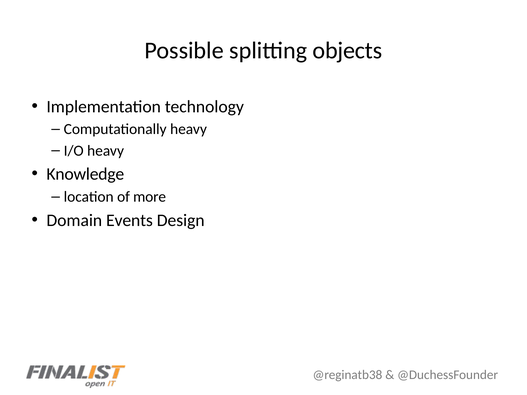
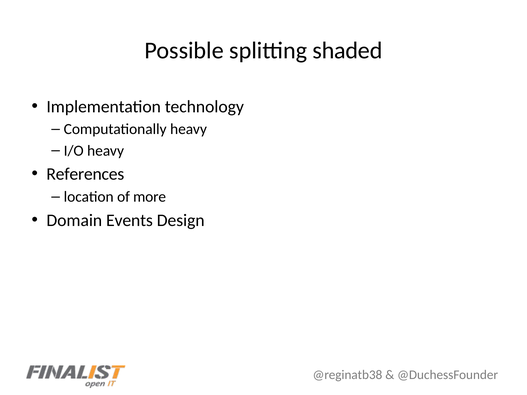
objects: objects -> shaded
Knowledge: Knowledge -> References
